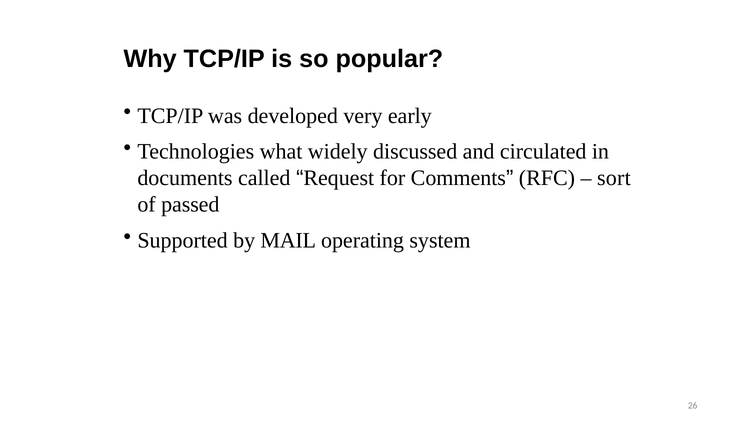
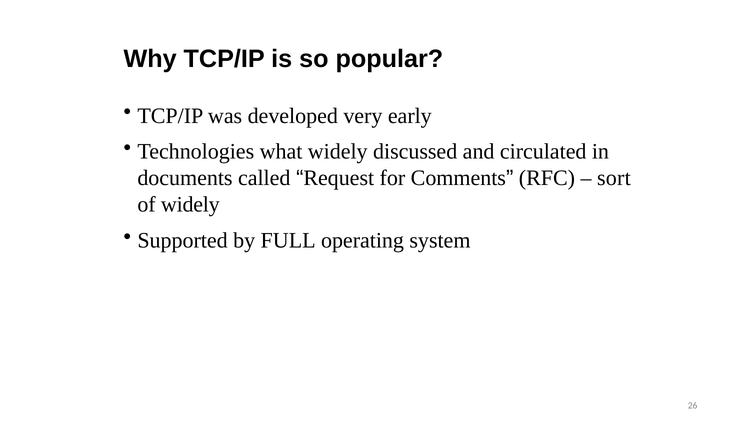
of passed: passed -> widely
MAIL: MAIL -> FULL
